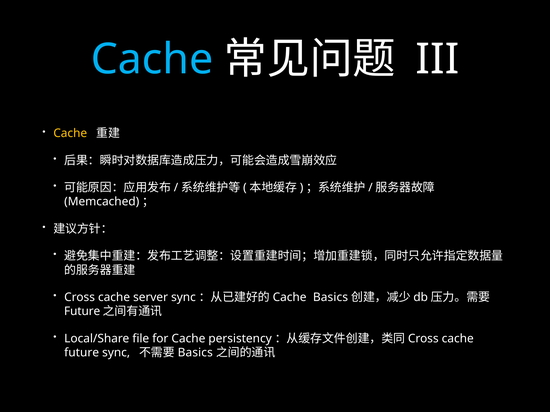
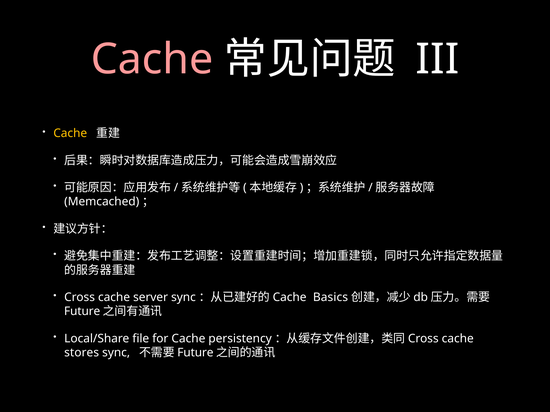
Cache at (152, 59) colour: light blue -> pink
future at (82, 353): future -> stores
Basics at (195, 353): Basics -> Future
